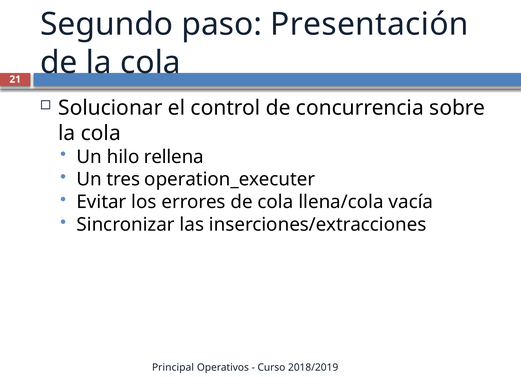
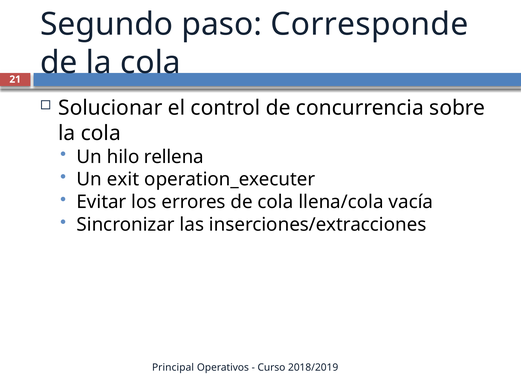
Presentación: Presentación -> Corresponde
tres: tres -> exit
